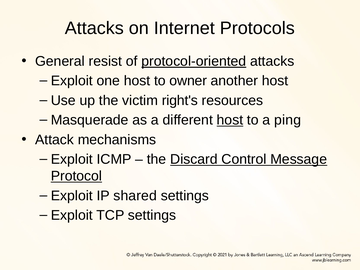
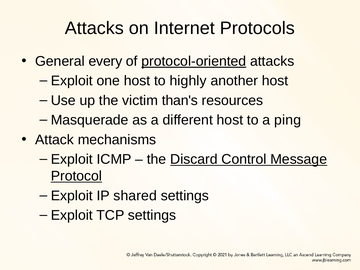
resist: resist -> every
owner: owner -> highly
right's: right's -> than's
host at (230, 120) underline: present -> none
